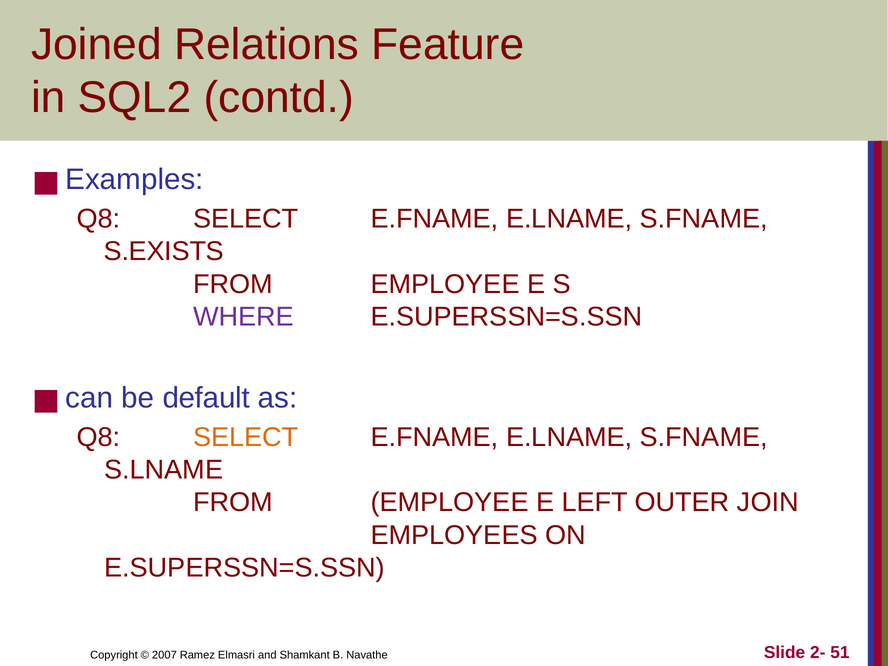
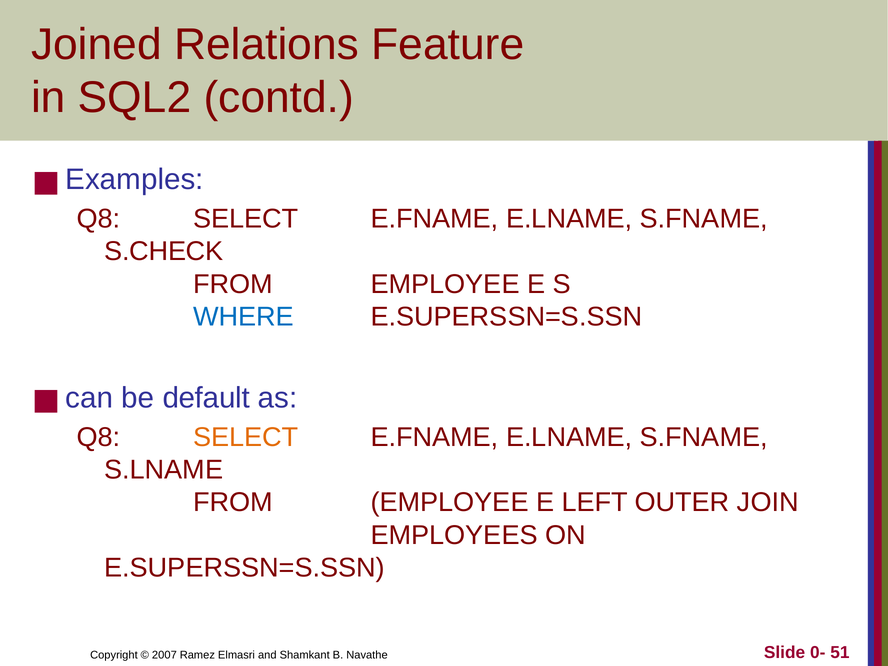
S.EXISTS: S.EXISTS -> S.CHECK
WHERE colour: purple -> blue
2-: 2- -> 0-
